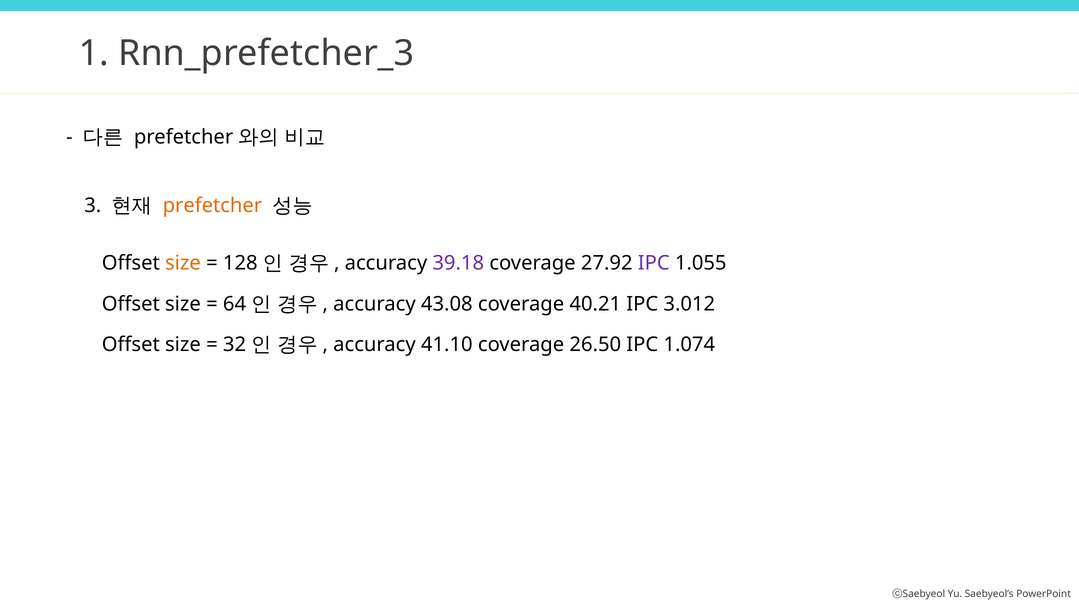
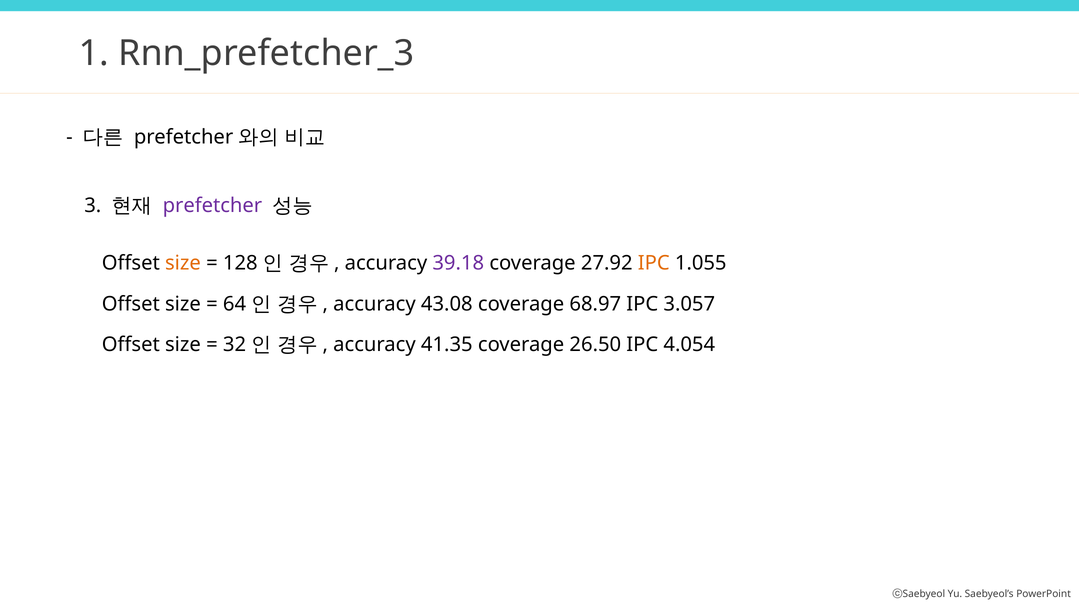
prefetcher colour: orange -> purple
IPC at (654, 263) colour: purple -> orange
40.21: 40.21 -> 68.97
3.012: 3.012 -> 3.057
41.10: 41.10 -> 41.35
1.074: 1.074 -> 4.054
